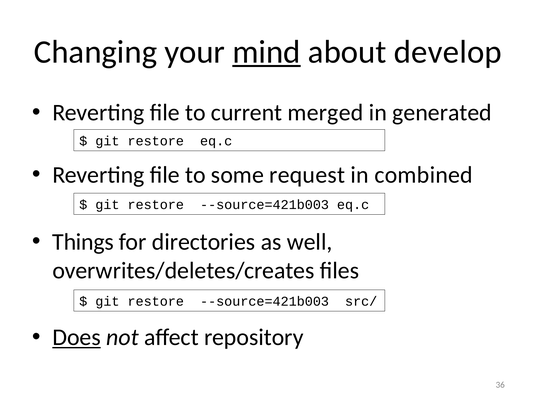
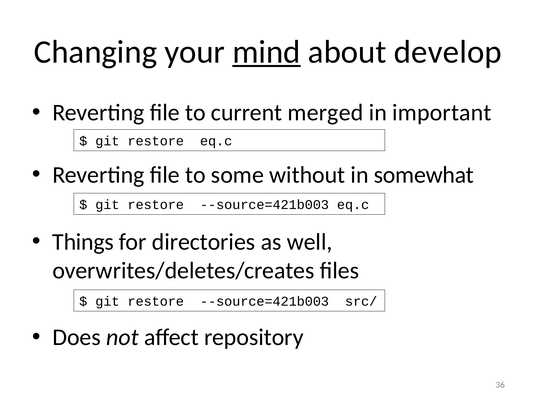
generated: generated -> important
request: request -> without
combined: combined -> somewhat
Does underline: present -> none
